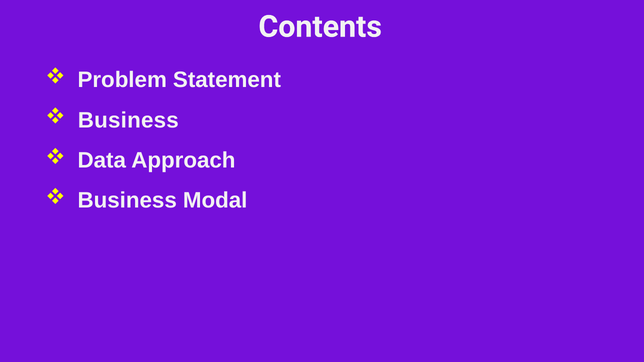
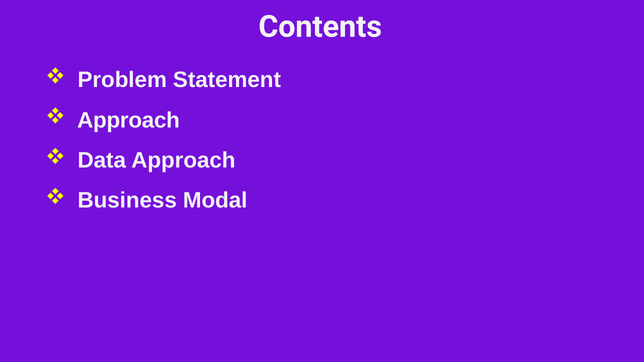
Business at (128, 120): Business -> Approach
